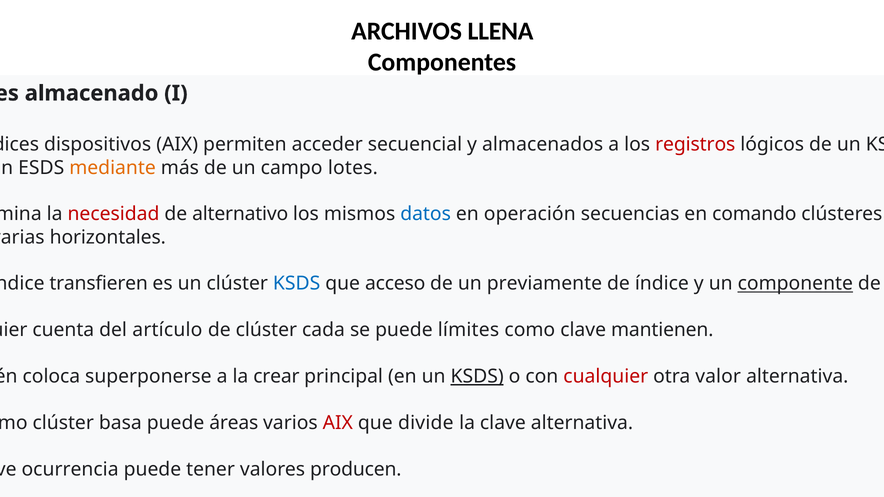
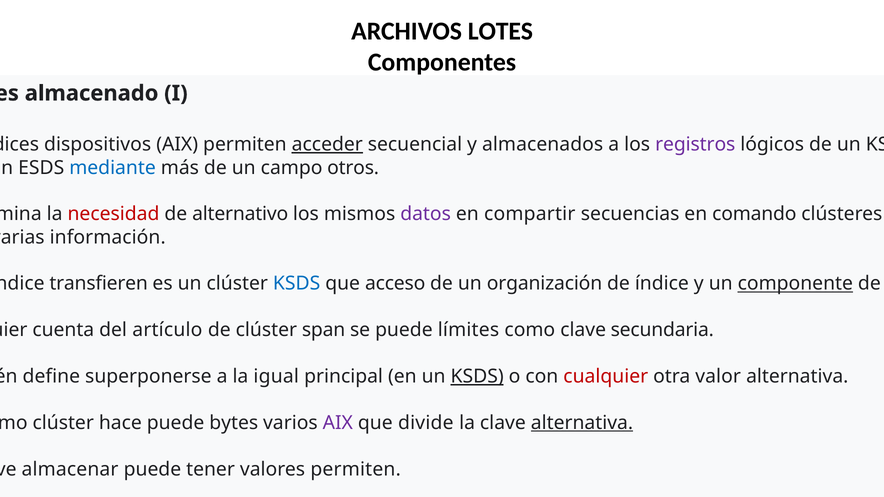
LLENA: LLENA -> LOTES
acceder underline: none -> present
registros colour: red -> purple
mediante colour: orange -> blue
lotes: lotes -> otros
datos at (426, 214) colour: blue -> purple
operación: operación -> compartir
horizontales: horizontales -> información
previamente: previamente -> organización
clúster cada: cada -> span
mantienen: mantienen -> secundaria
coloca: coloca -> define
crear: crear -> igual
basa: basa -> hace
áreas: áreas -> bytes
AIX at (338, 423) colour: red -> purple
alternativa at (582, 423) underline: none -> present
ocurrencia: ocurrencia -> almacenar
valores producen: producen -> permiten
